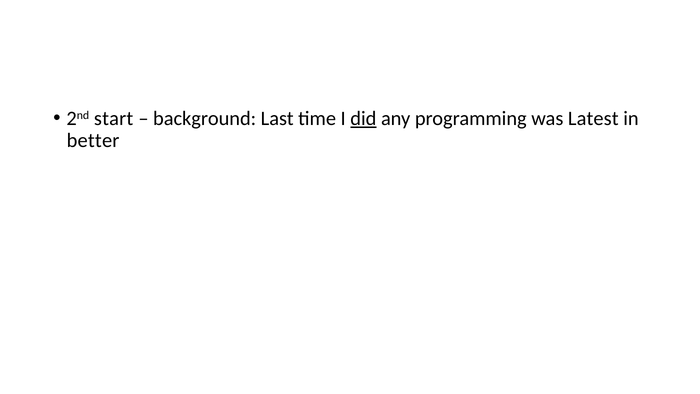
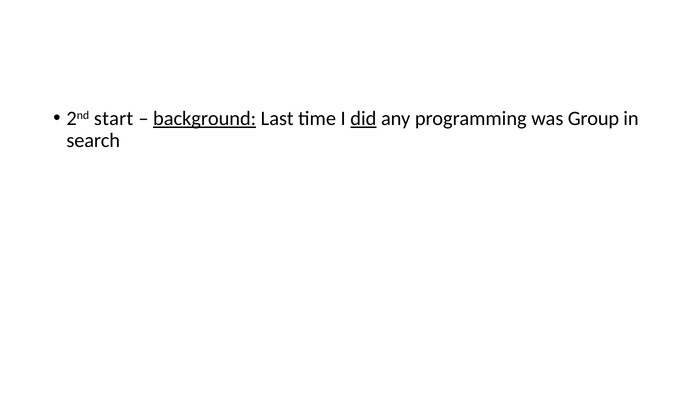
background underline: none -> present
Latest: Latest -> Group
better: better -> search
